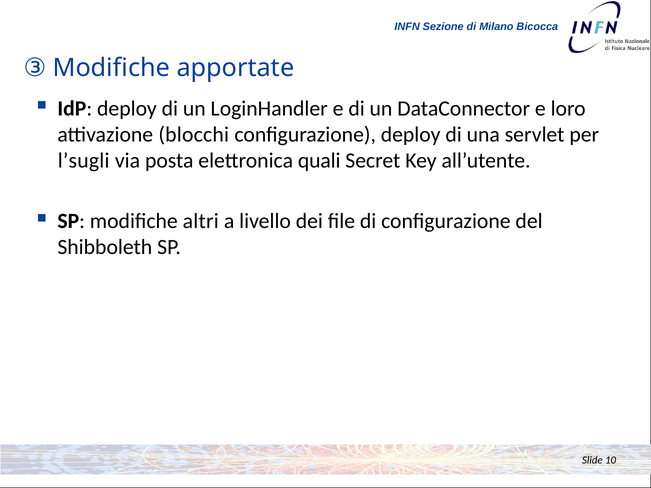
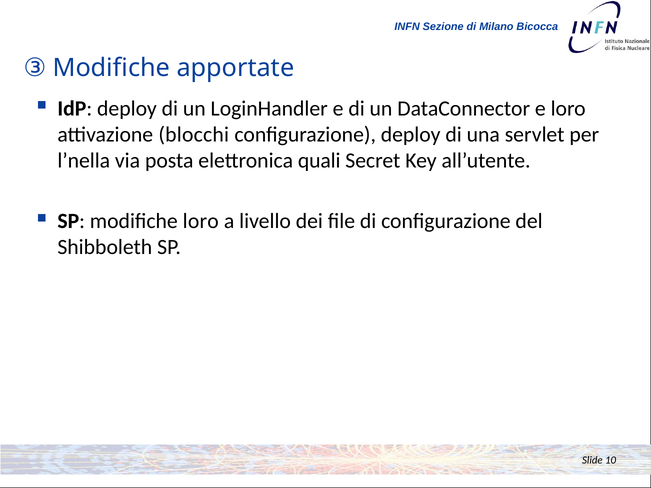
l’sugli: l’sugli -> l’nella
modifiche altri: altri -> loro
